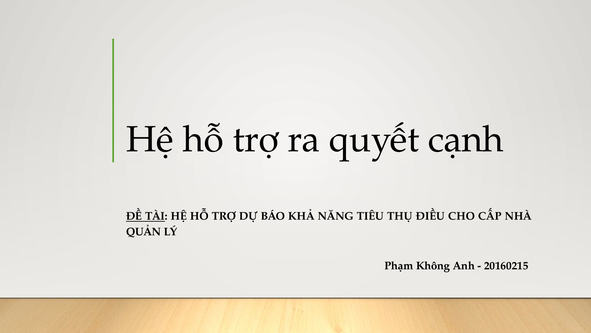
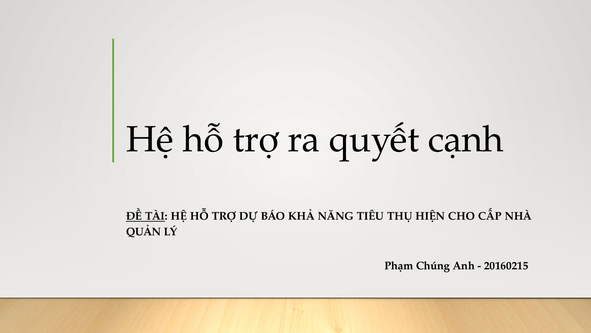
ĐIỀU: ĐIỀU -> HIỆN
Không: Không -> Chúng
